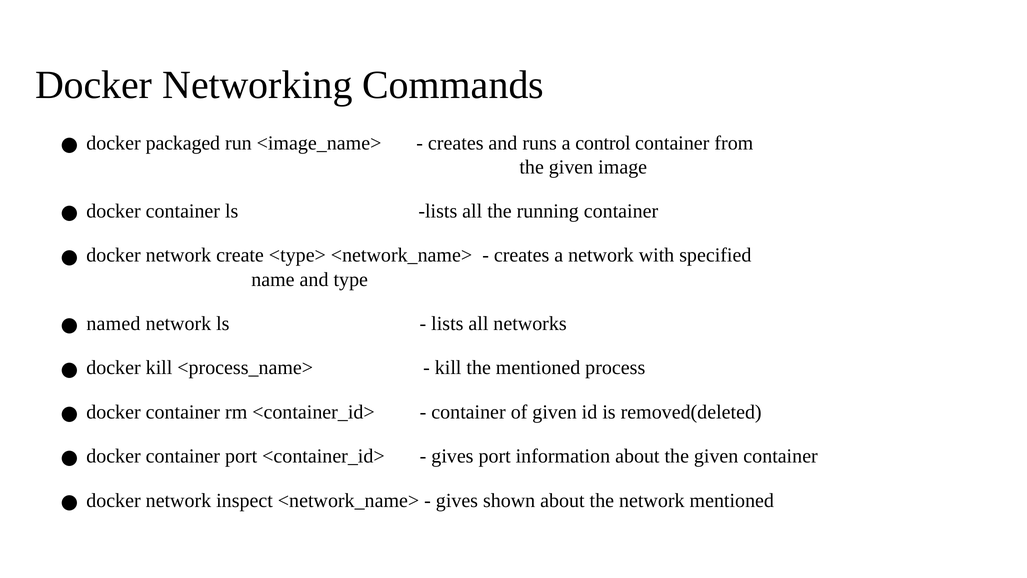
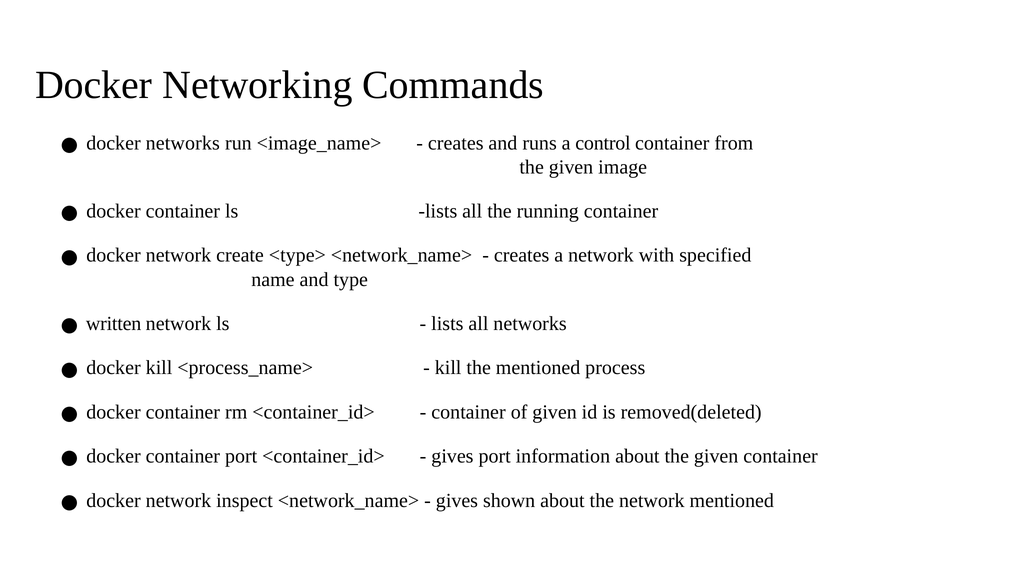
docker packaged: packaged -> networks
named: named -> written
